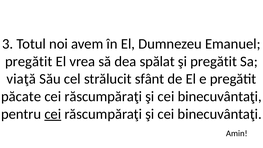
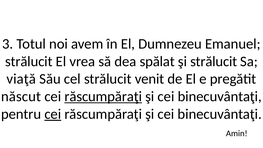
pregătit at (29, 61): pregătit -> strălucit
şi pregătit: pregătit -> strălucit
sfânt: sfânt -> venit
păcate: păcate -> născut
răscumpăraţi at (103, 96) underline: none -> present
